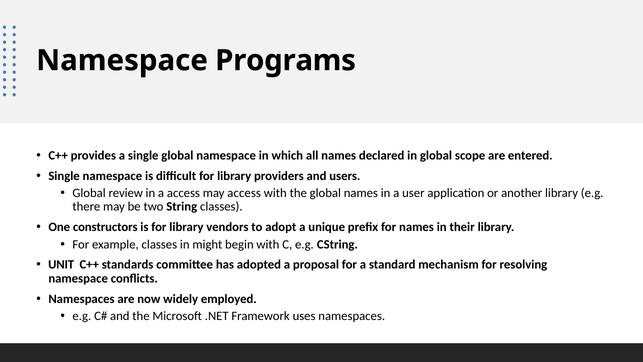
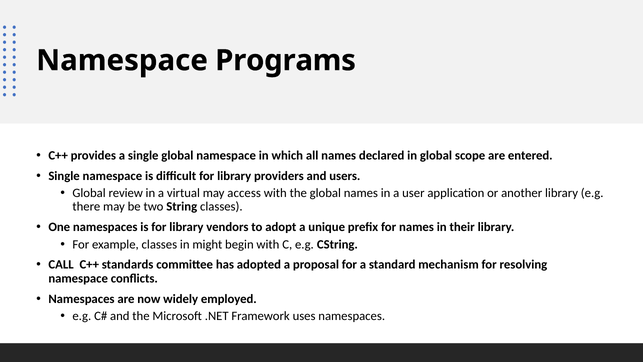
a access: access -> virtual
One constructors: constructors -> namespaces
UNIT: UNIT -> CALL
